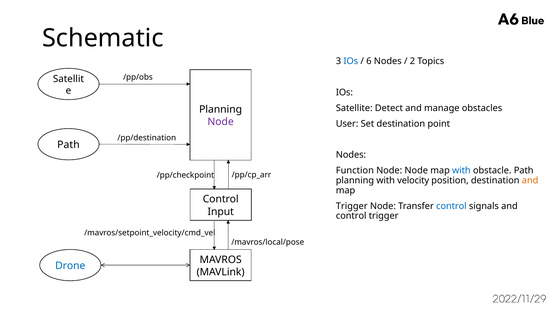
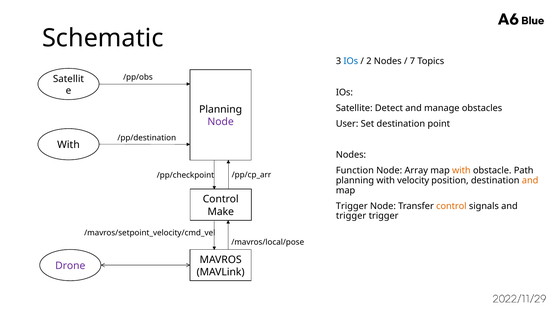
6: 6 -> 2
2: 2 -> 7
Path at (68, 145): Path -> With
Node Node: Node -> Array
with at (461, 171) colour: blue -> orange
control at (451, 206) colour: blue -> orange
Input: Input -> Make
control at (351, 216): control -> trigger
Drone colour: blue -> purple
